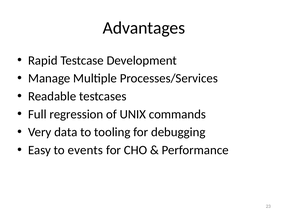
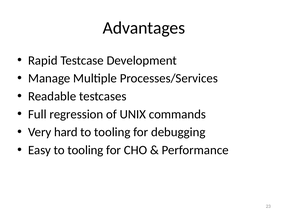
data: data -> hard
Easy to events: events -> tooling
